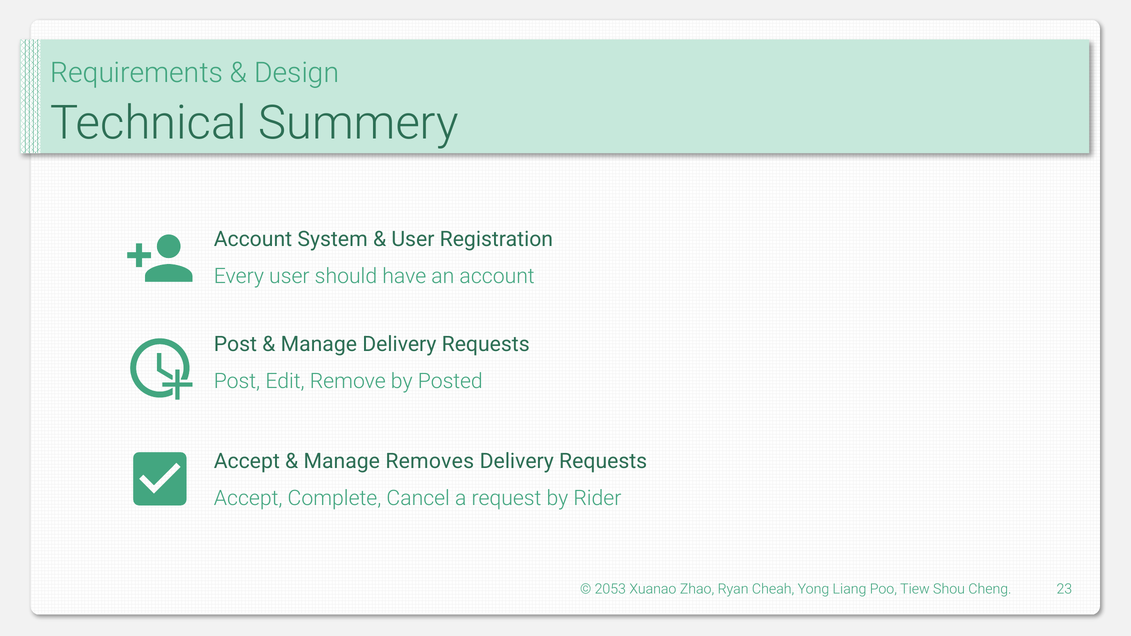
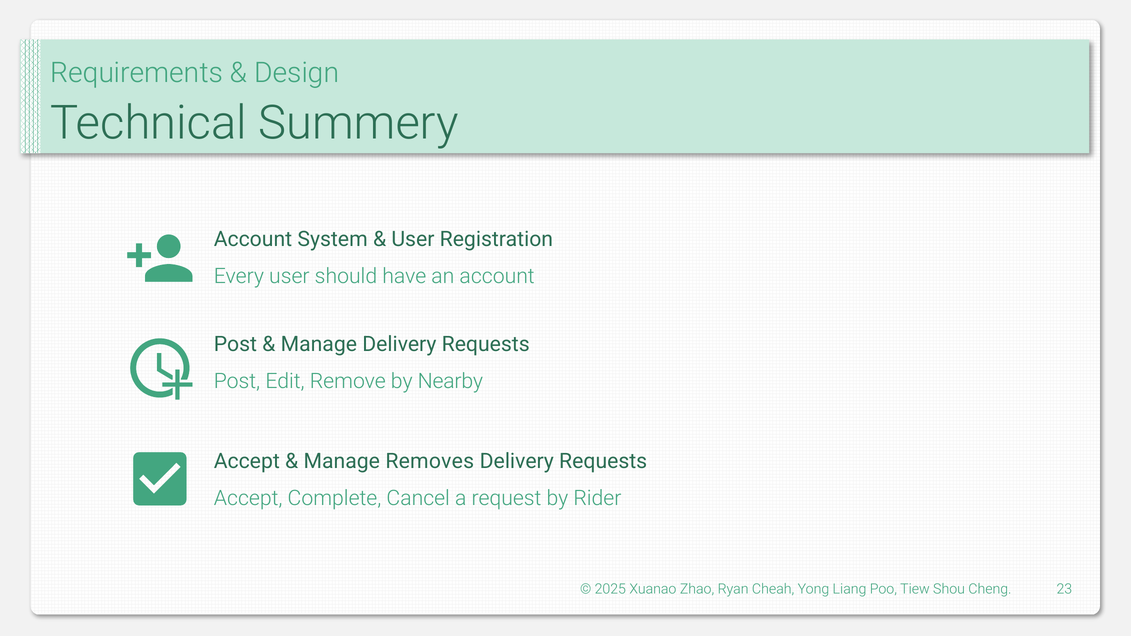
Posted: Posted -> Nearby
2053: 2053 -> 2025
